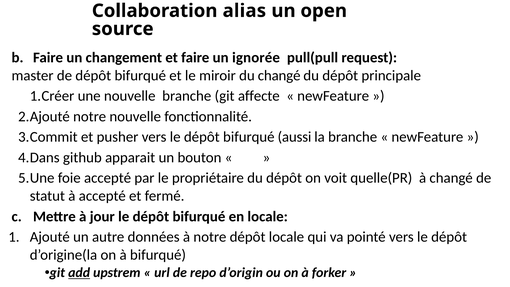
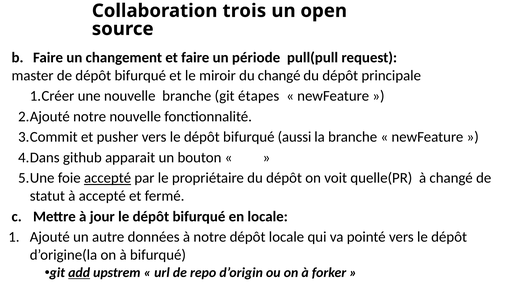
alias: alias -> trois
ignorée: ignorée -> période
affecte: affecte -> étapes
accepté at (108, 178) underline: none -> present
